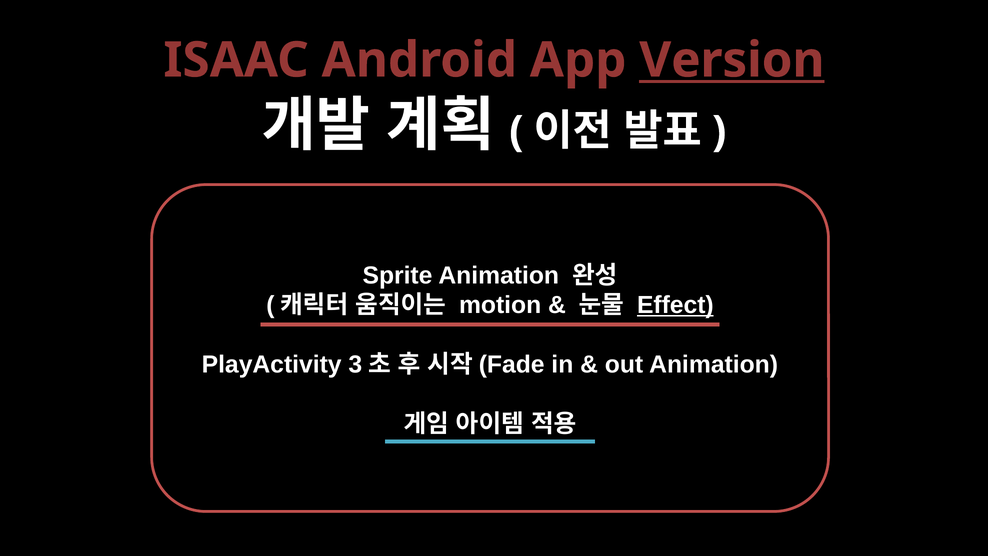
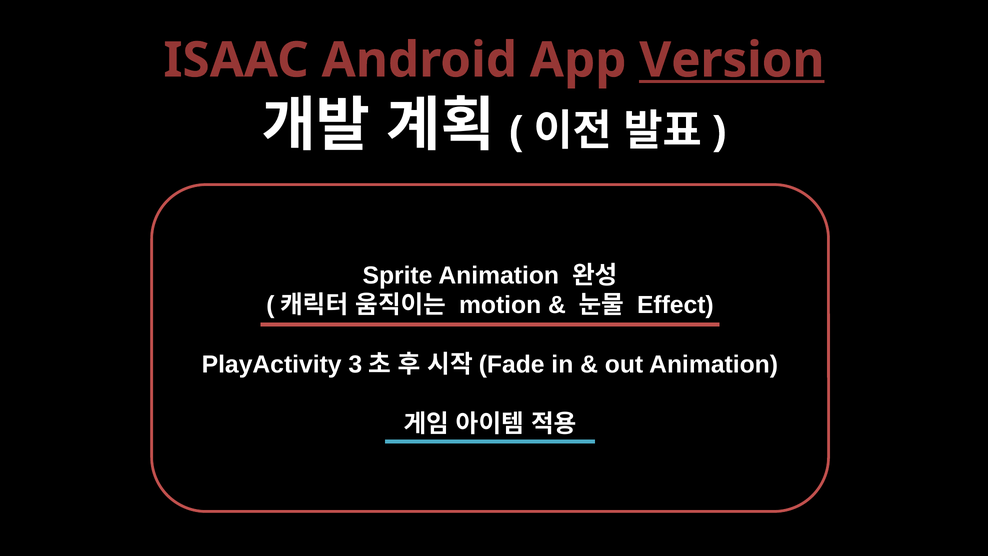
Effect underline: present -> none
